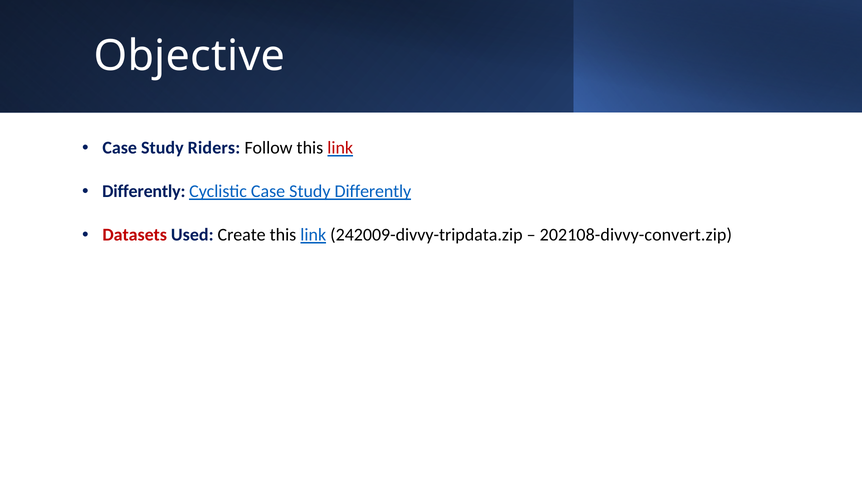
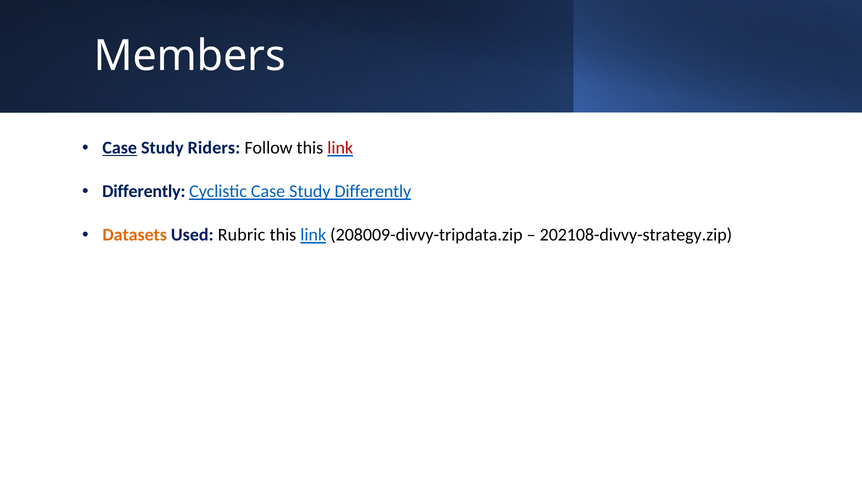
Objective: Objective -> Members
Case at (120, 148) underline: none -> present
Datasets colour: red -> orange
Create: Create -> Rubric
242009-divvy-tripdata.zip: 242009-divvy-tripdata.zip -> 208009-divvy-tripdata.zip
202108-divvy-convert.zip: 202108-divvy-convert.zip -> 202108-divvy-strategy.zip
